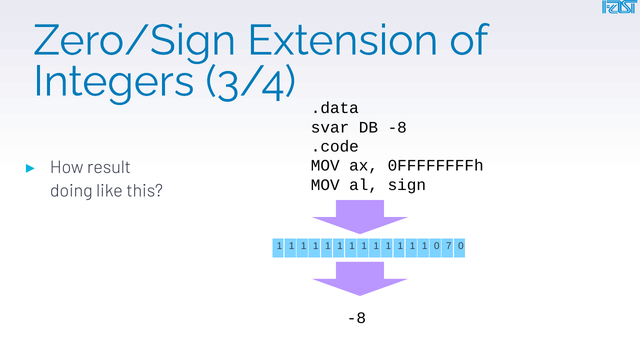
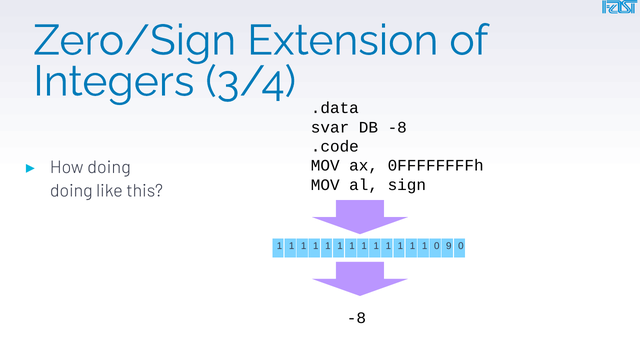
How result: result -> doing
7: 7 -> 9
